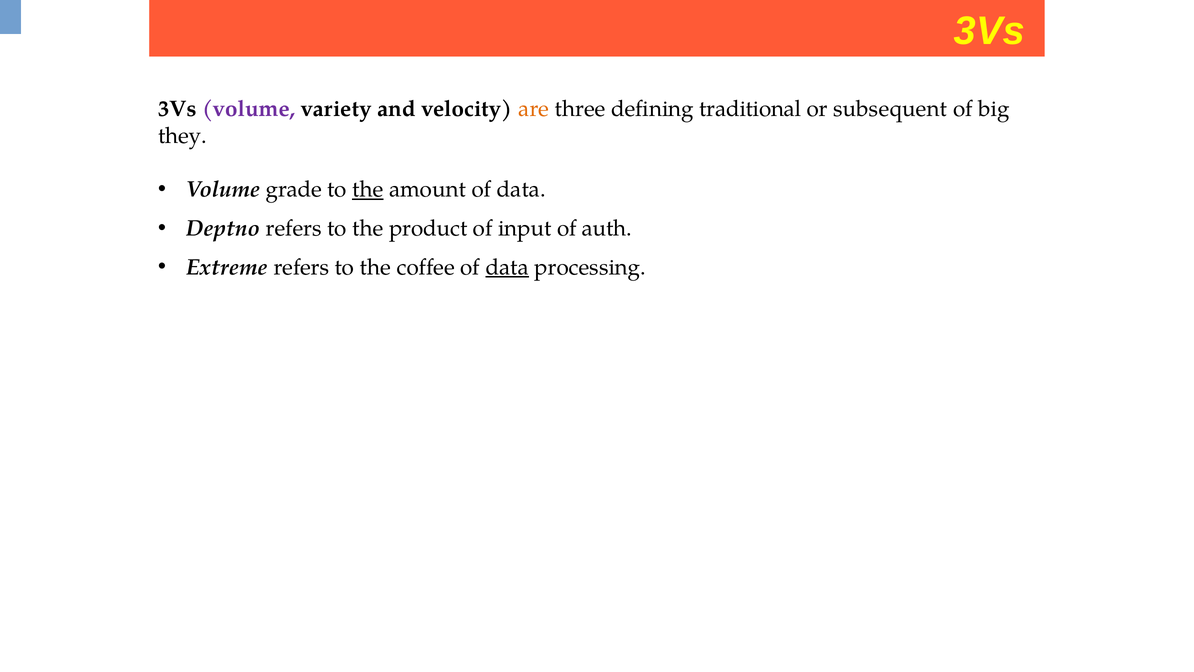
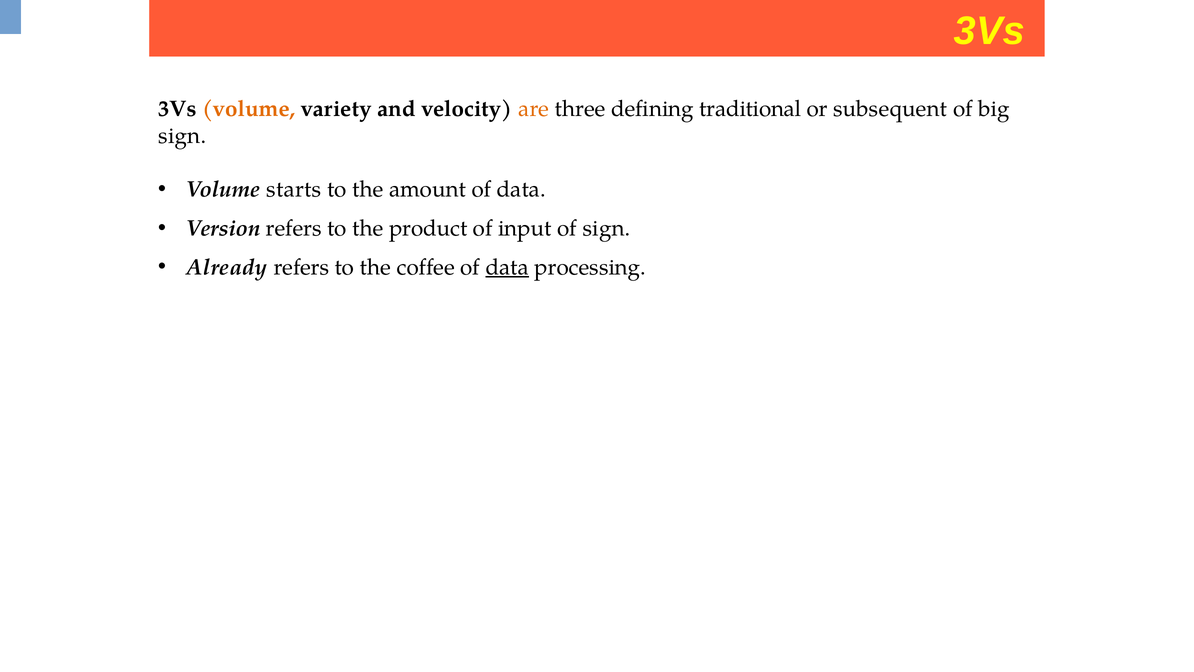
volume at (249, 109) colour: purple -> orange
they at (182, 136): they -> sign
grade: grade -> starts
the at (368, 189) underline: present -> none
Deptno: Deptno -> Version
of auth: auth -> sign
Extreme: Extreme -> Already
